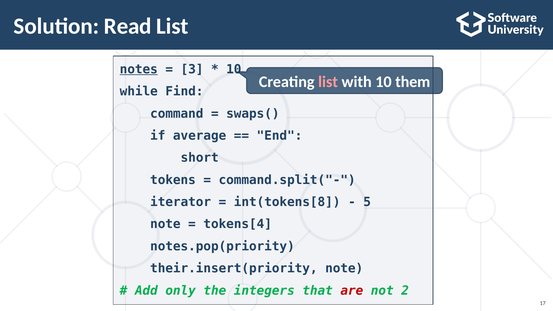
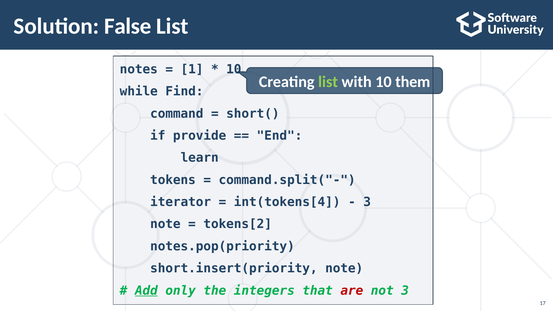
Read: Read -> False
notes underline: present -> none
3: 3 -> 1
list at (328, 82) colour: pink -> light green
swaps(: swaps( -> short(
average: average -> provide
short: short -> learn
int(tokens[8: int(tokens[8 -> int(tokens[4
5 at (367, 202): 5 -> 3
tokens[4: tokens[4 -> tokens[2
their.insert(priority: their.insert(priority -> short.insert(priority
Add underline: none -> present
not 2: 2 -> 3
